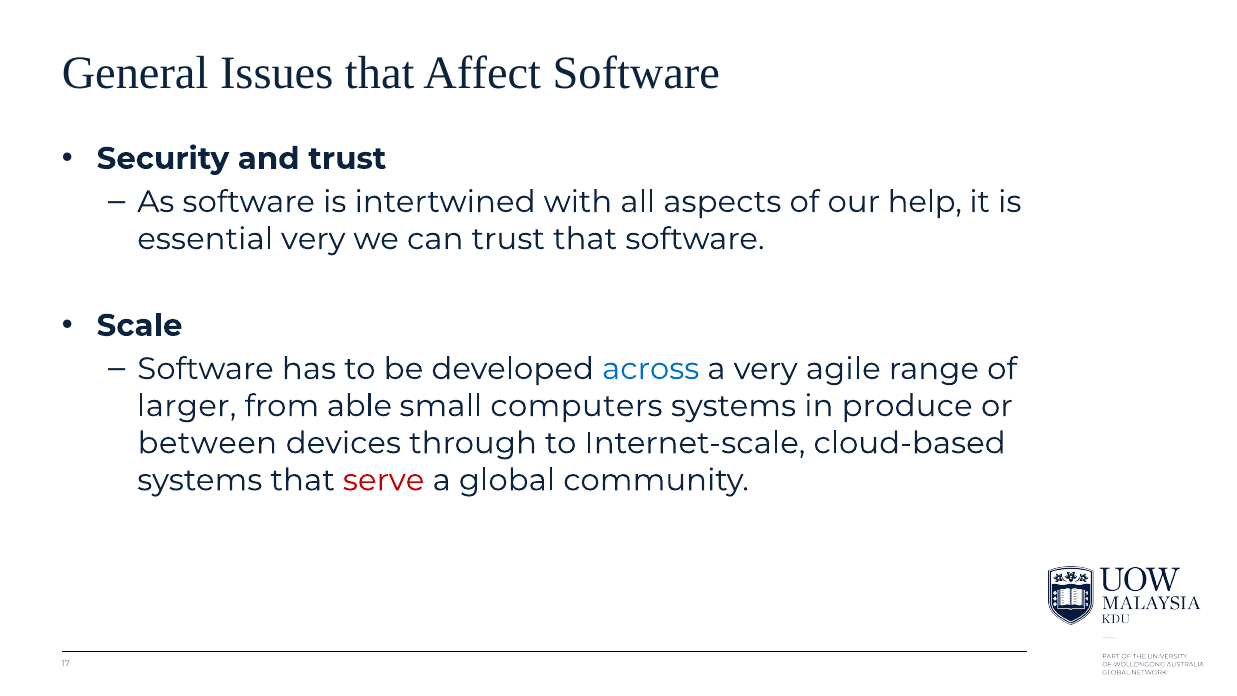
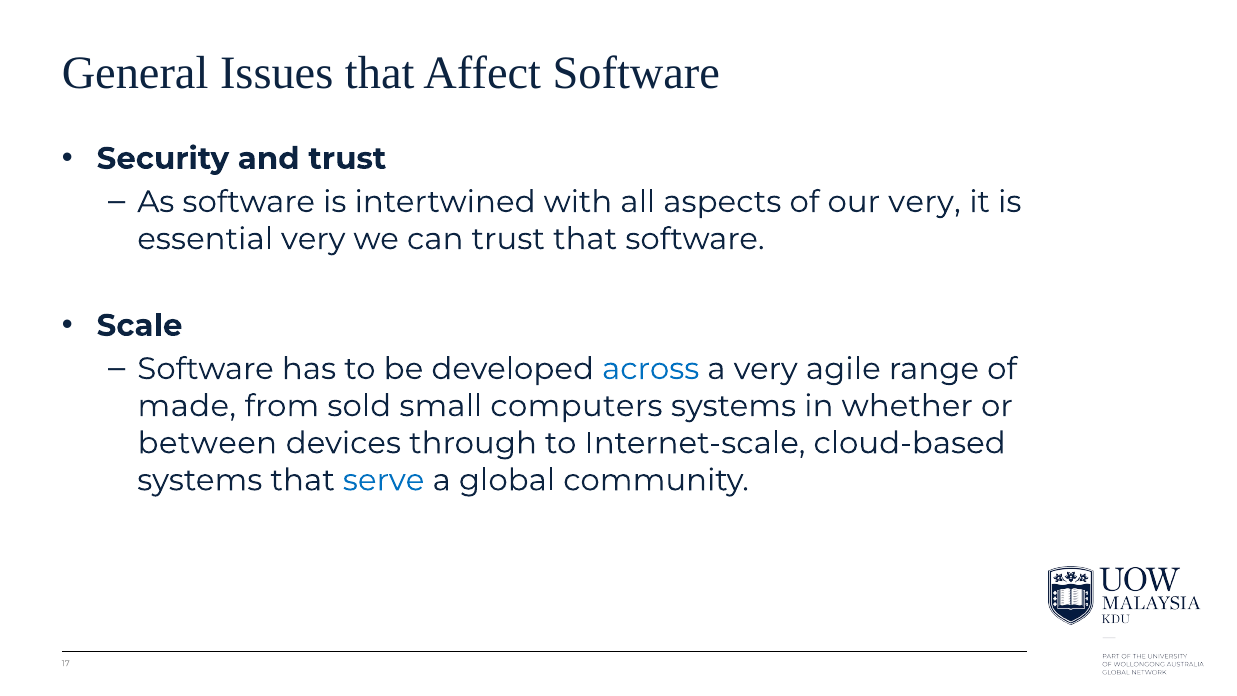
our help: help -> very
larger: larger -> made
able: able -> sold
produce: produce -> whether
serve colour: red -> blue
